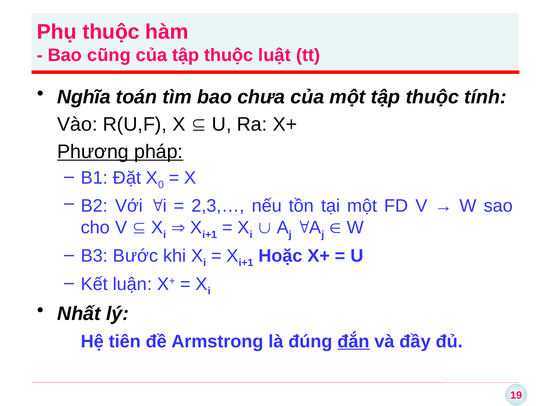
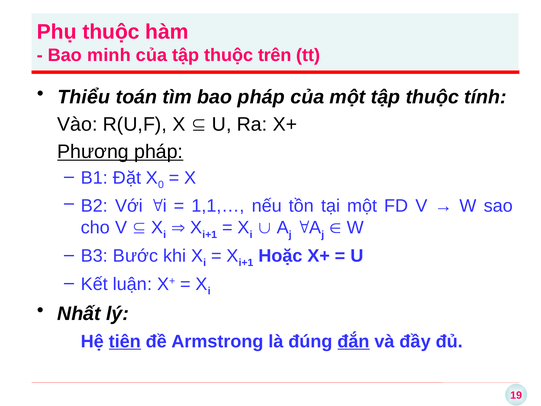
cũng: cũng -> minh
luật: luật -> trên
Nghĩa: Nghĩa -> Thiểu
bao chưa: chưa -> pháp
2,3,…: 2,3,… -> 1,1,…
tiên underline: none -> present
